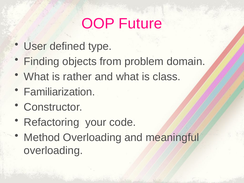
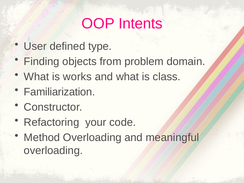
Future: Future -> Intents
rather: rather -> works
